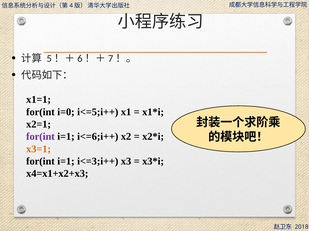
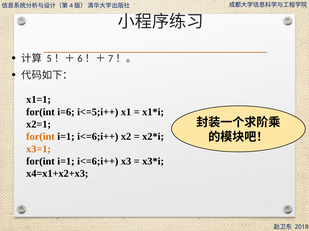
i=0: i=0 -> i=6
for(int at (40, 137) colour: purple -> orange
i<=3;i++ at (98, 162): i<=3;i++ -> i<=6;i++
